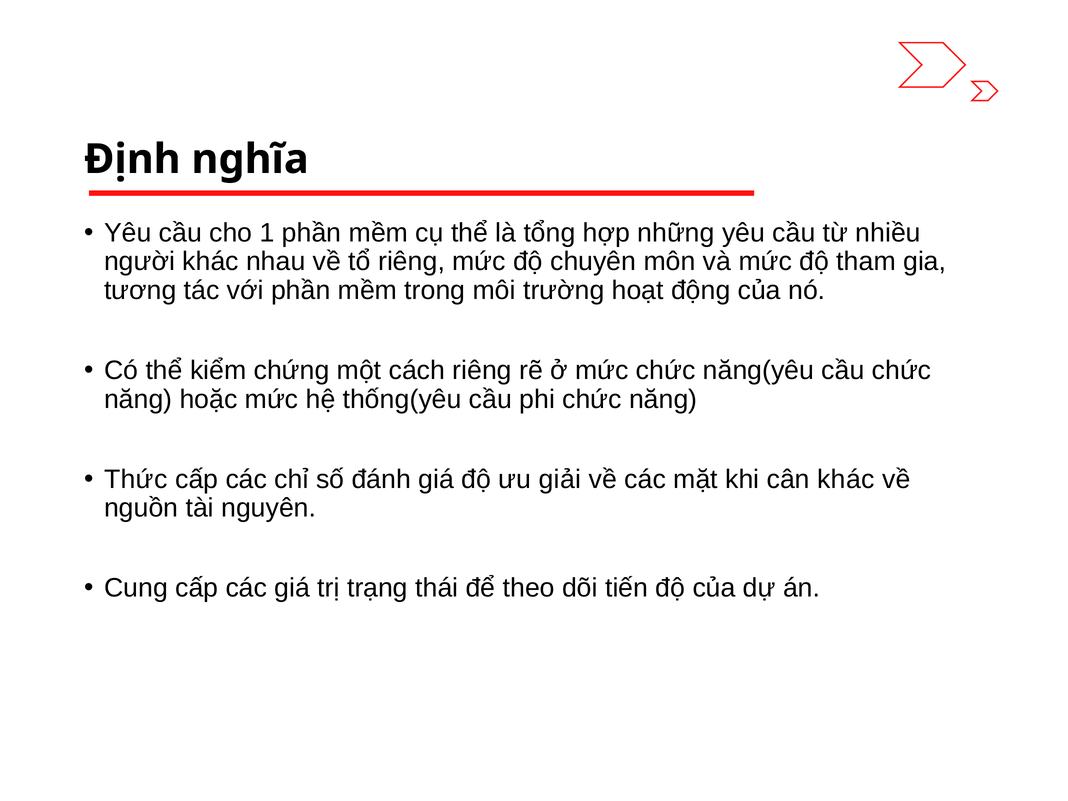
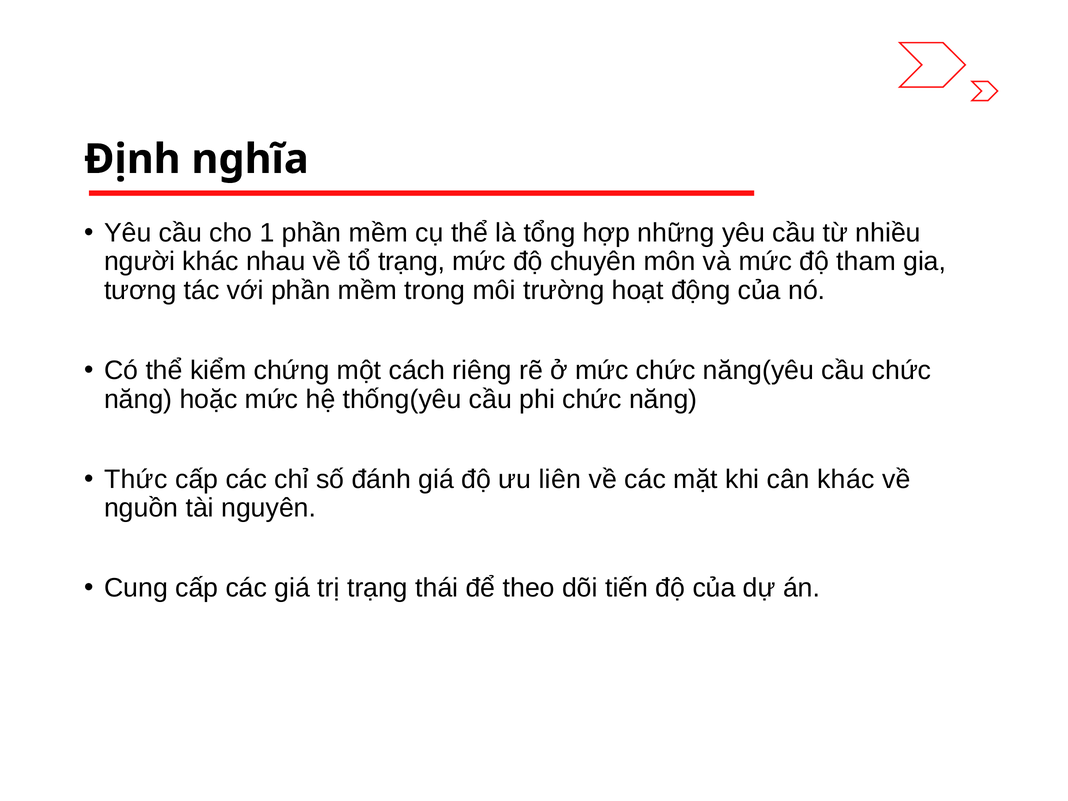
tổ riêng: riêng -> trạng
giải: giải -> liên
